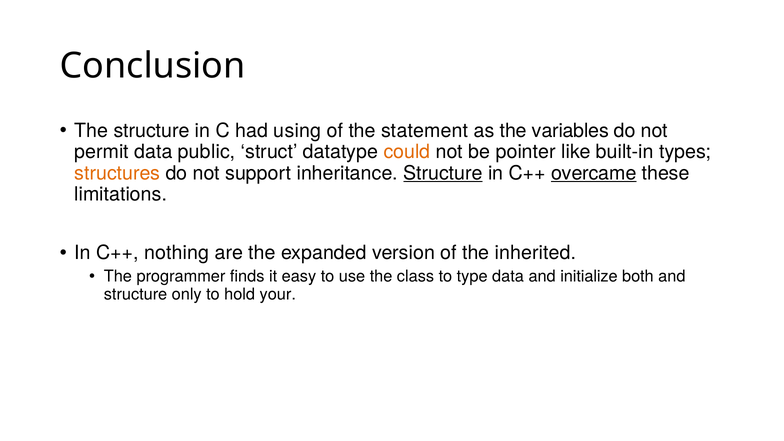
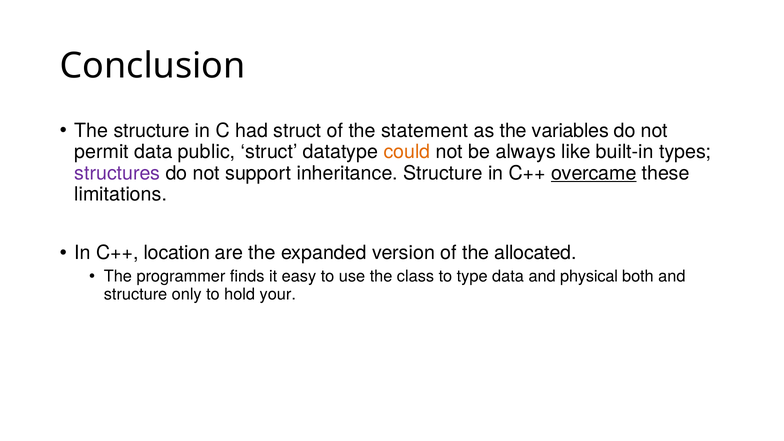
had using: using -> struct
pointer: pointer -> always
structures colour: orange -> purple
Structure at (443, 173) underline: present -> none
nothing: nothing -> location
inherited: inherited -> allocated
initialize: initialize -> physical
